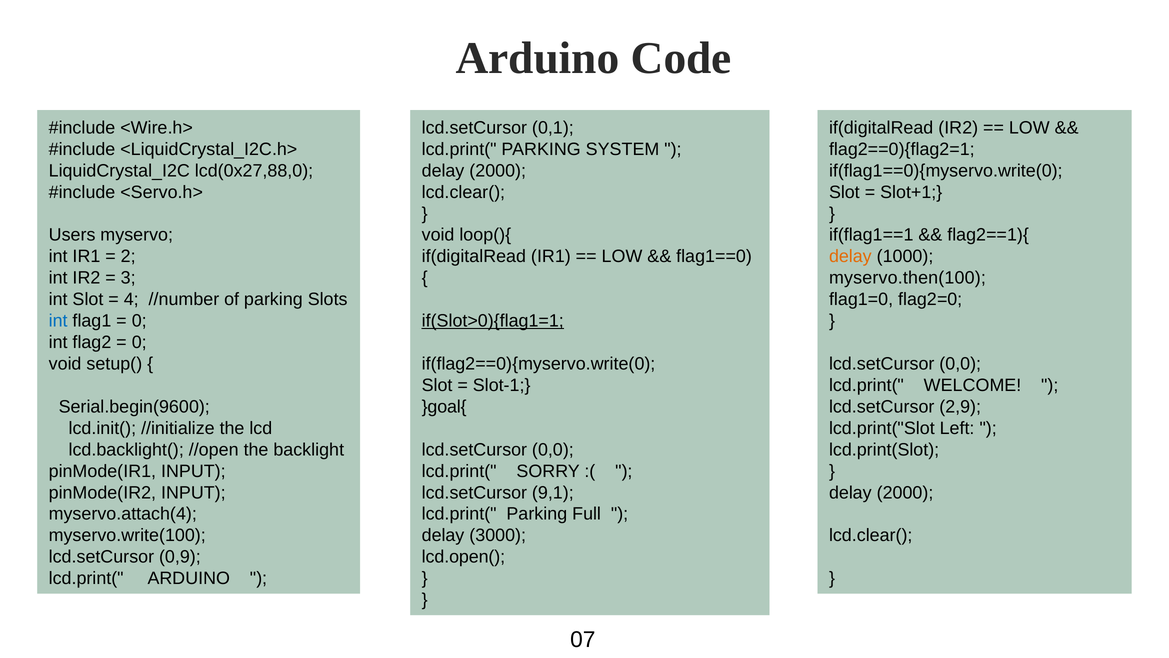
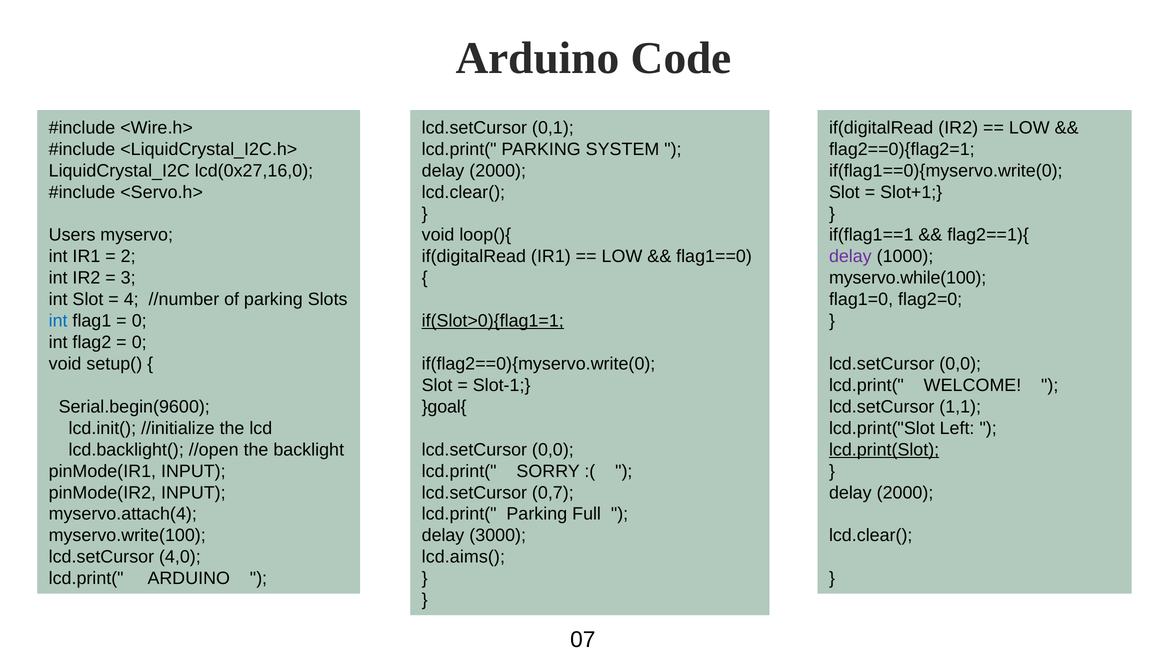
lcd(0x27,88,0: lcd(0x27,88,0 -> lcd(0x27,16,0
delay at (850, 256) colour: orange -> purple
myservo.then(100: myservo.then(100 -> myservo.while(100
2,9: 2,9 -> 1,1
lcd.print(Slot underline: none -> present
9,1: 9,1 -> 0,7
0,9: 0,9 -> 4,0
lcd.open(: lcd.open( -> lcd.aims(
